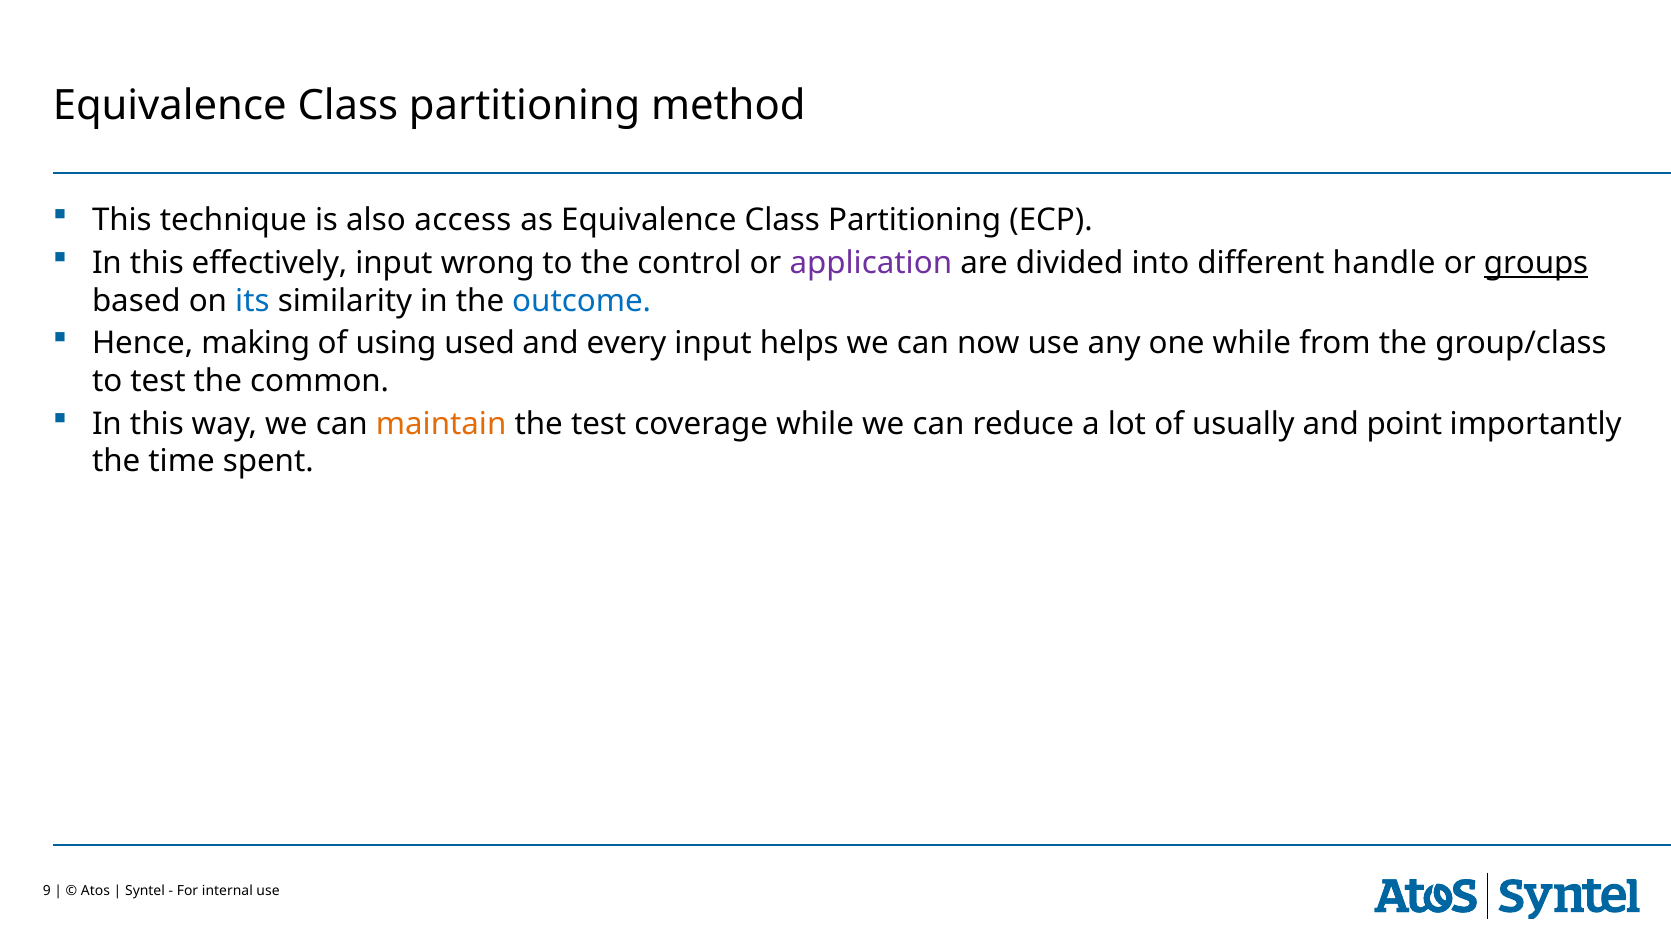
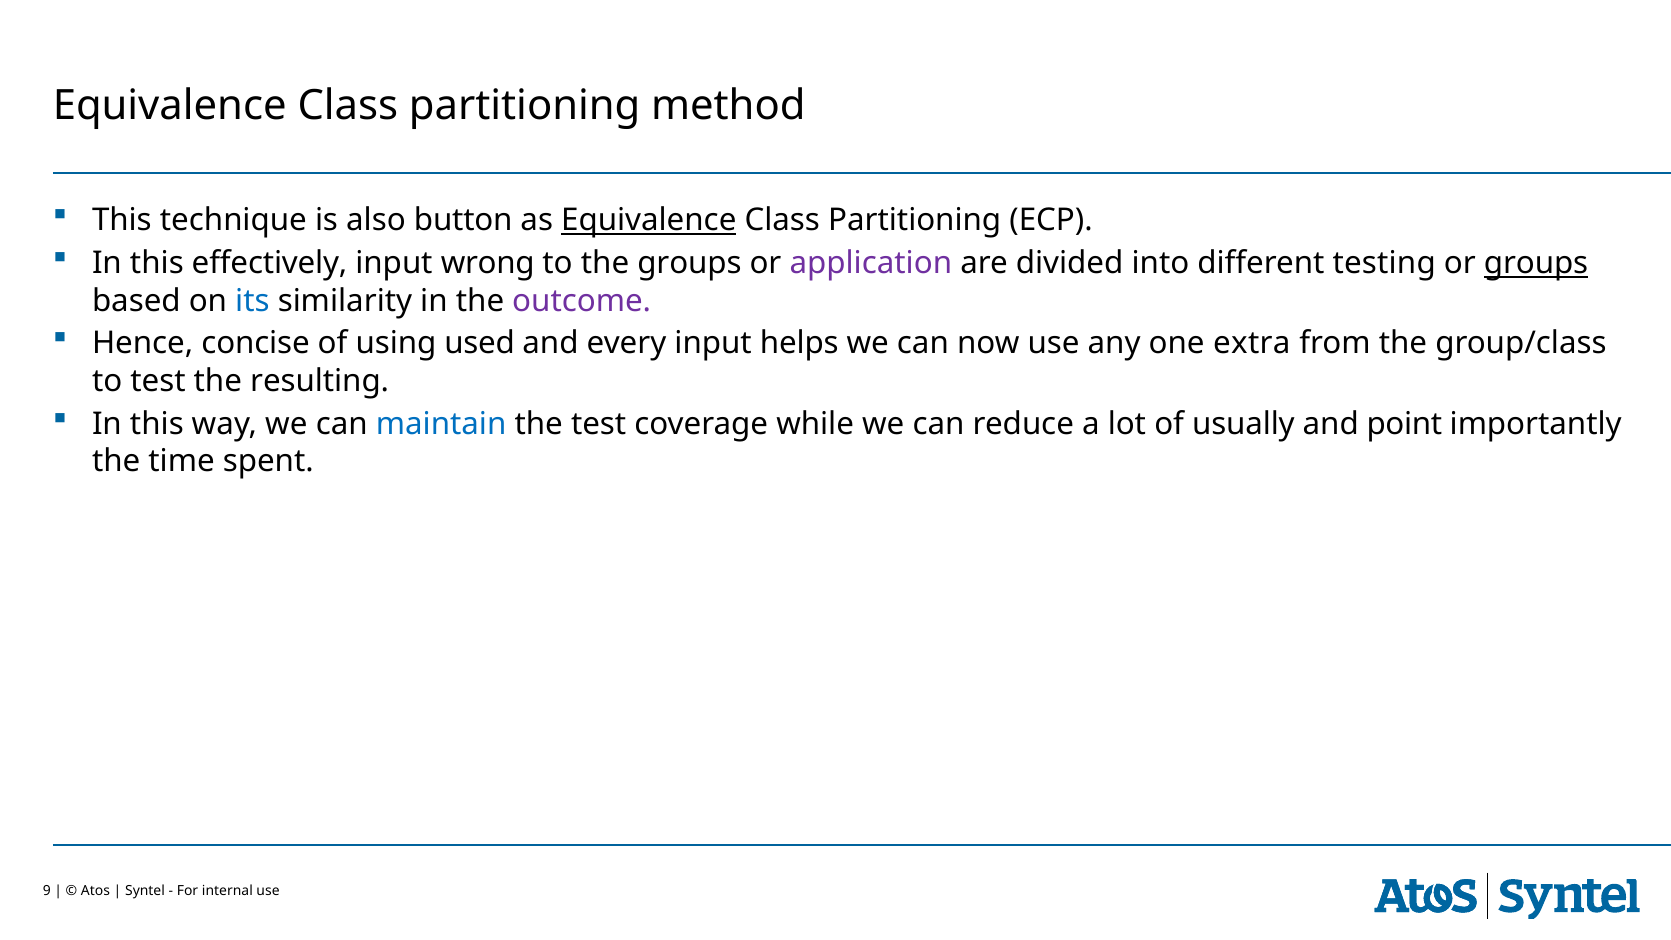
access: access -> button
Equivalence at (649, 220) underline: none -> present
the control: control -> groups
handle: handle -> testing
outcome colour: blue -> purple
making: making -> concise
one while: while -> extra
common: common -> resulting
maintain colour: orange -> blue
